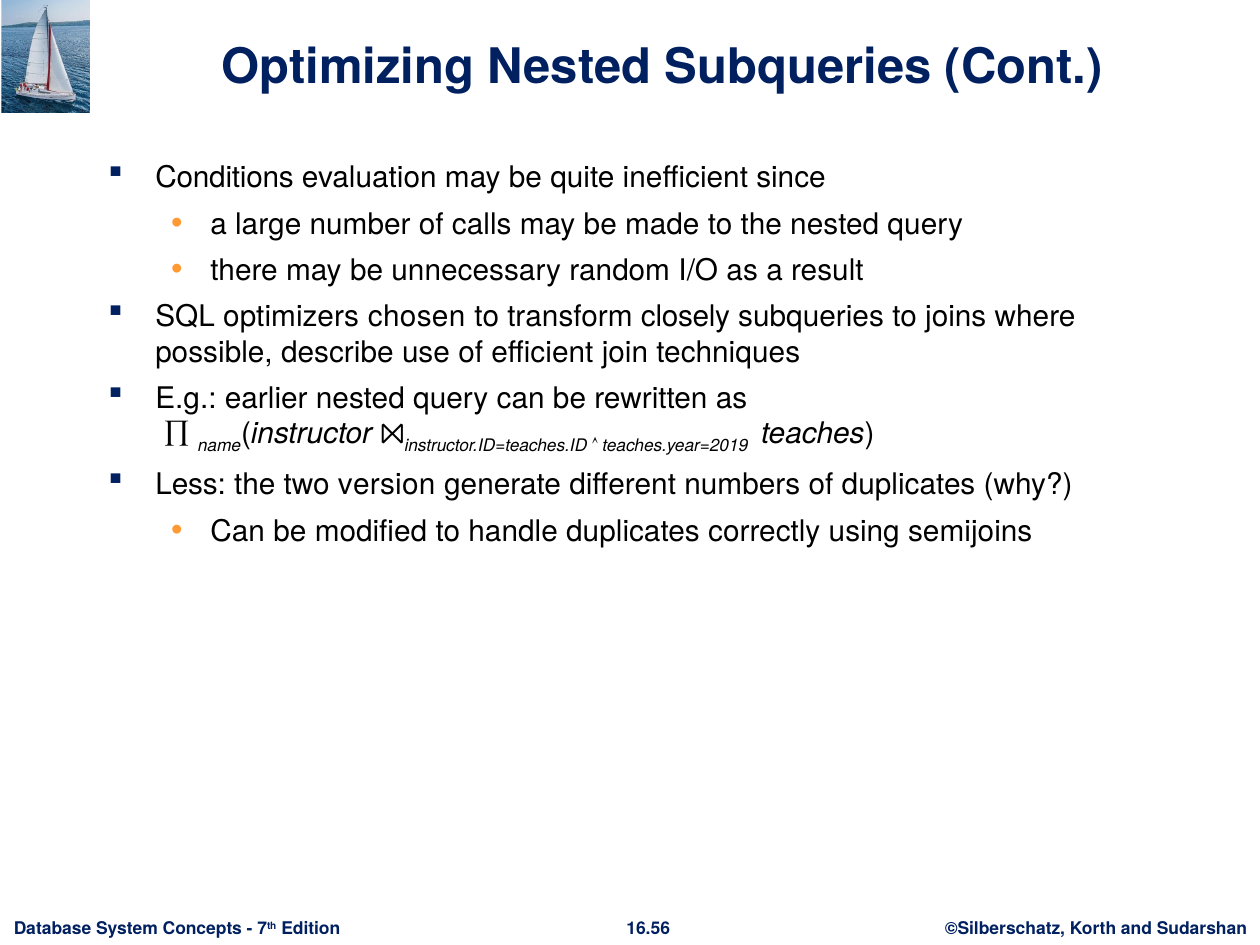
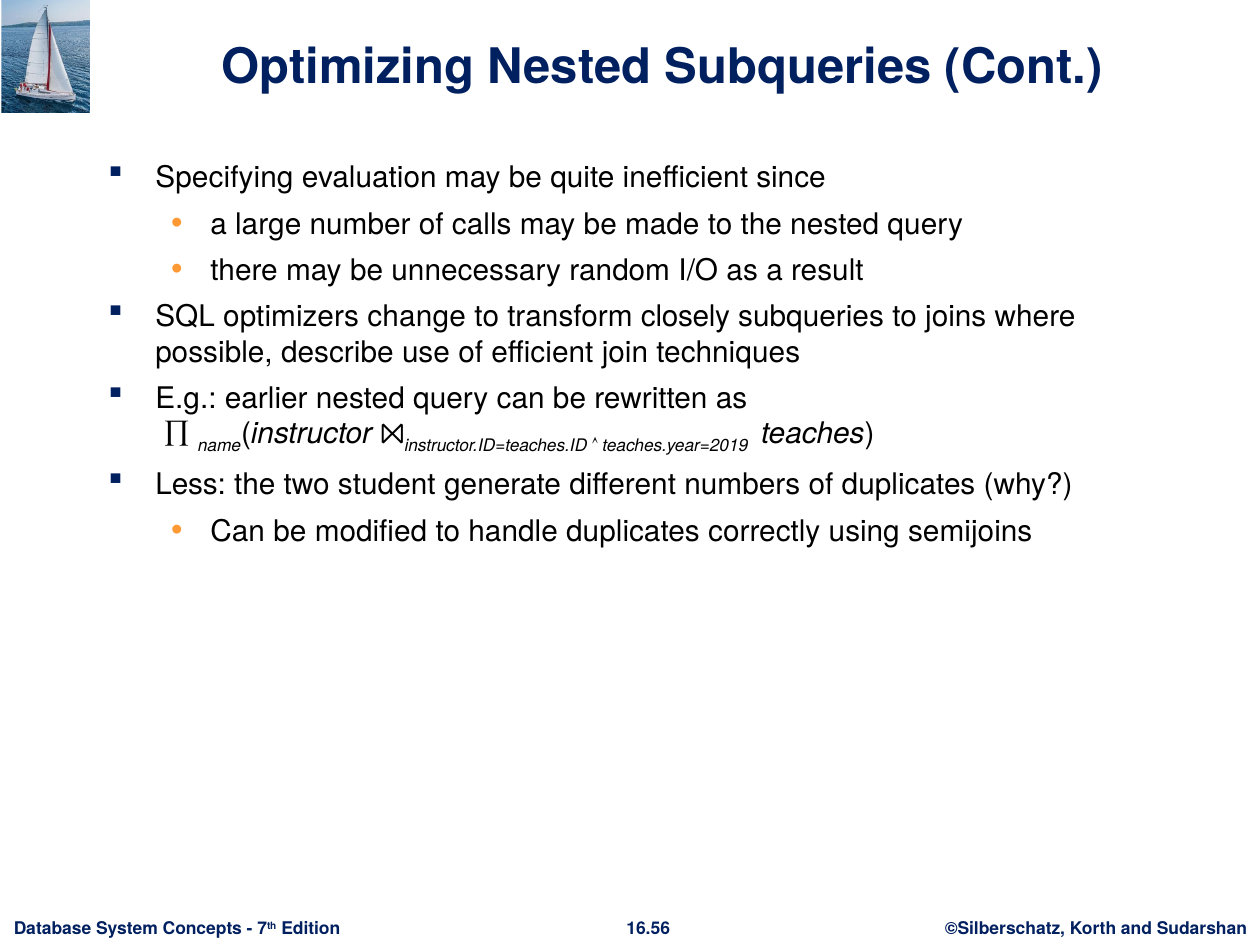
Conditions: Conditions -> Specifying
chosen: chosen -> change
version: version -> student
